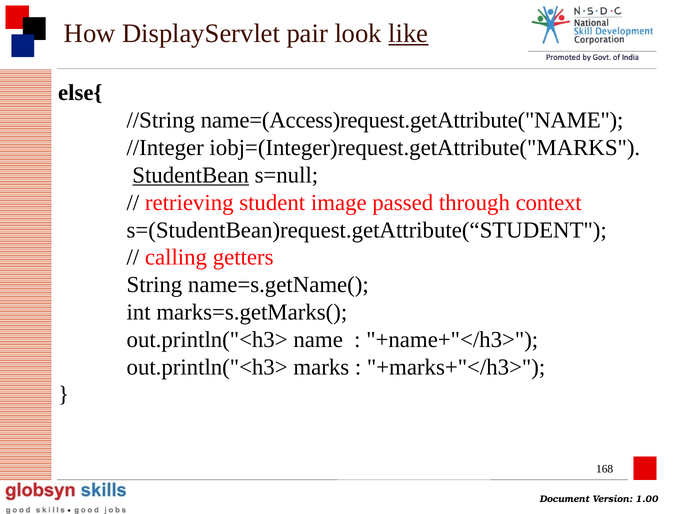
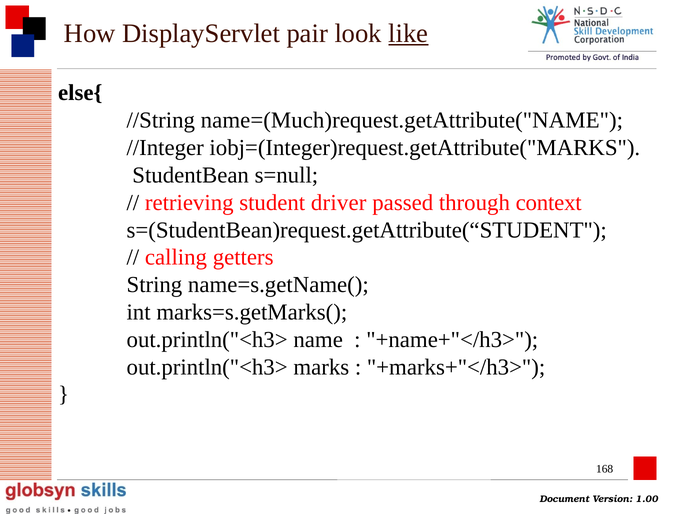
name=(Access)request.getAttribute("NAME: name=(Access)request.getAttribute("NAME -> name=(Much)request.getAttribute("NAME
StudentBean underline: present -> none
image: image -> driver
